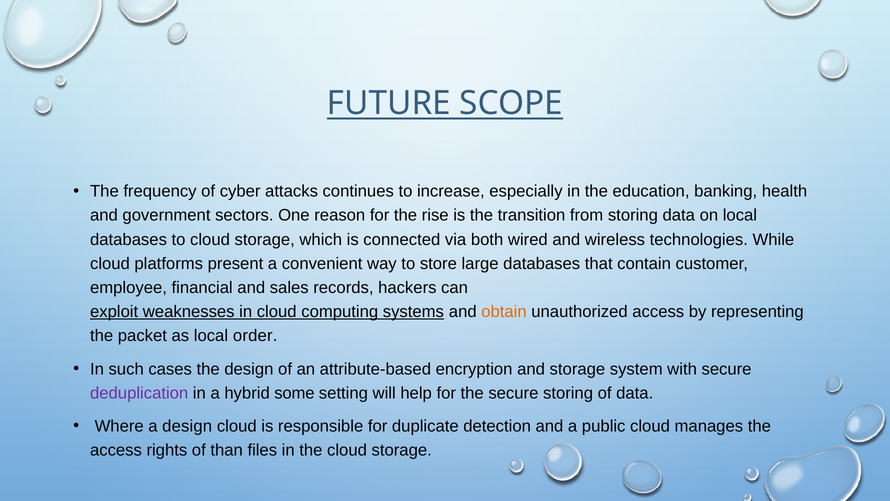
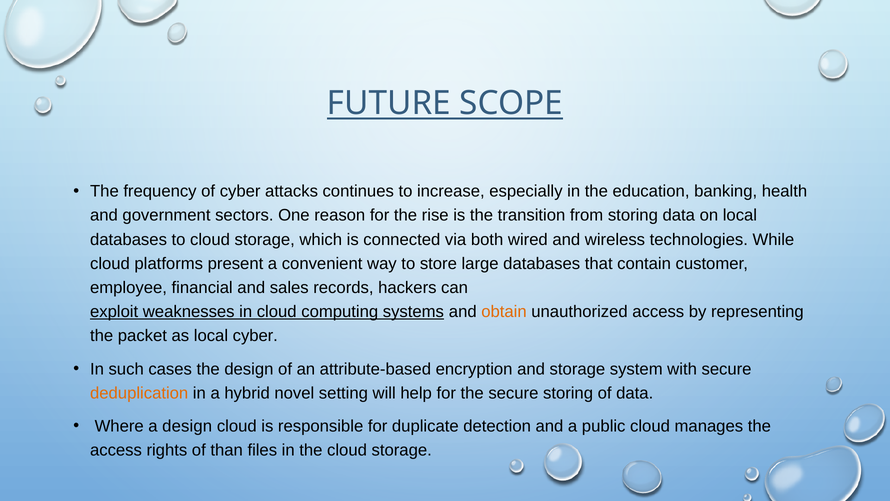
local order: order -> cyber
deduplication colour: purple -> orange
some: some -> novel
